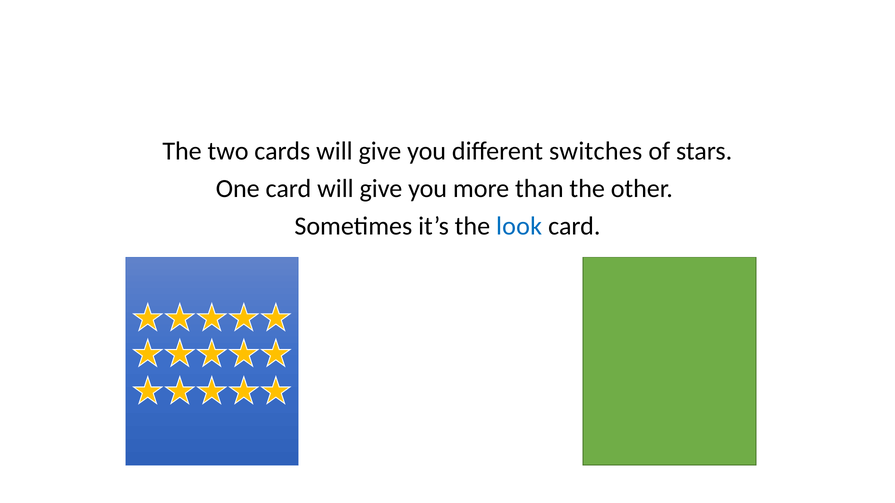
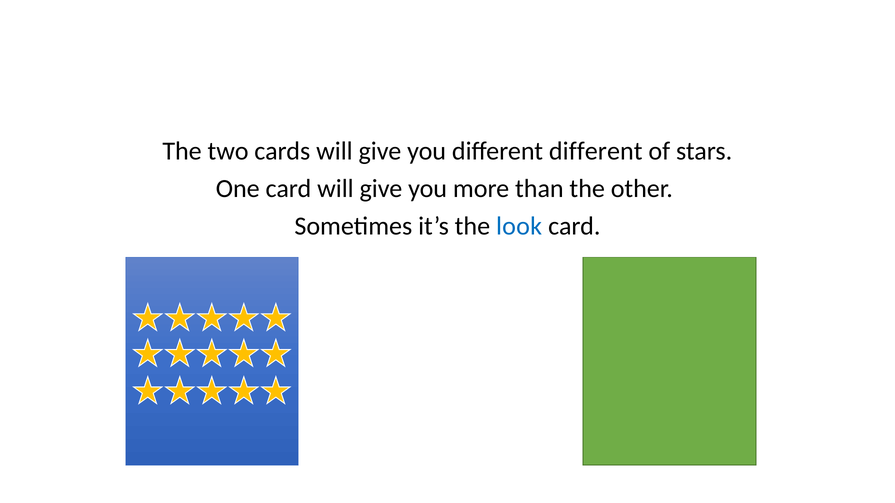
different switches: switches -> different
